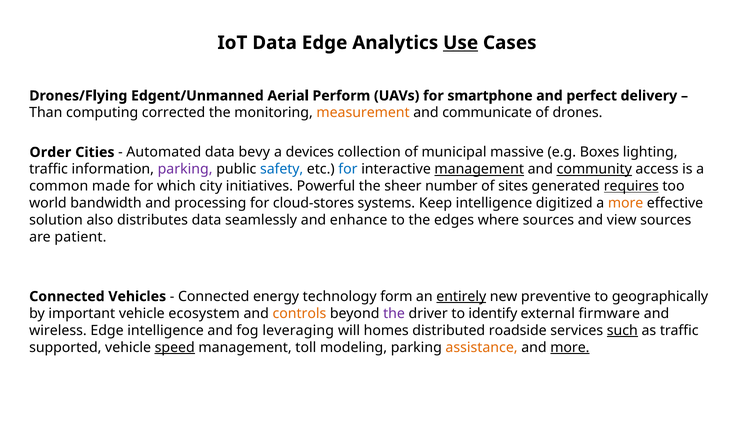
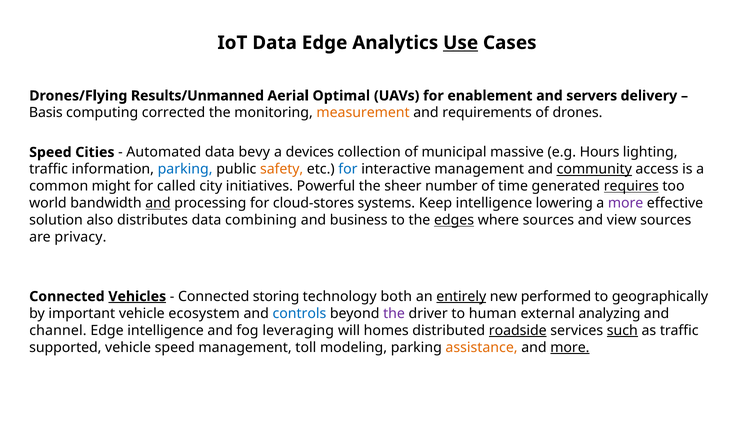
Edgent/Unmanned: Edgent/Unmanned -> Results/Unmanned
Perform: Perform -> Optimal
smartphone: smartphone -> enablement
perfect: perfect -> servers
Than: Than -> Basis
communicate: communicate -> requirements
Order at (50, 152): Order -> Speed
Boxes: Boxes -> Hours
parking at (185, 169) colour: purple -> blue
safety colour: blue -> orange
management at (479, 169) underline: present -> none
made: made -> might
which: which -> called
sites: sites -> time
and at (158, 203) underline: none -> present
digitized: digitized -> lowering
more at (626, 203) colour: orange -> purple
seamlessly: seamlessly -> combining
enhance: enhance -> business
edges underline: none -> present
patient: patient -> privacy
Vehicles underline: none -> present
energy: energy -> storing
form: form -> both
preventive: preventive -> performed
controls colour: orange -> blue
identify: identify -> human
firmware: firmware -> analyzing
wireless: wireless -> channel
roadside underline: none -> present
speed at (175, 347) underline: present -> none
